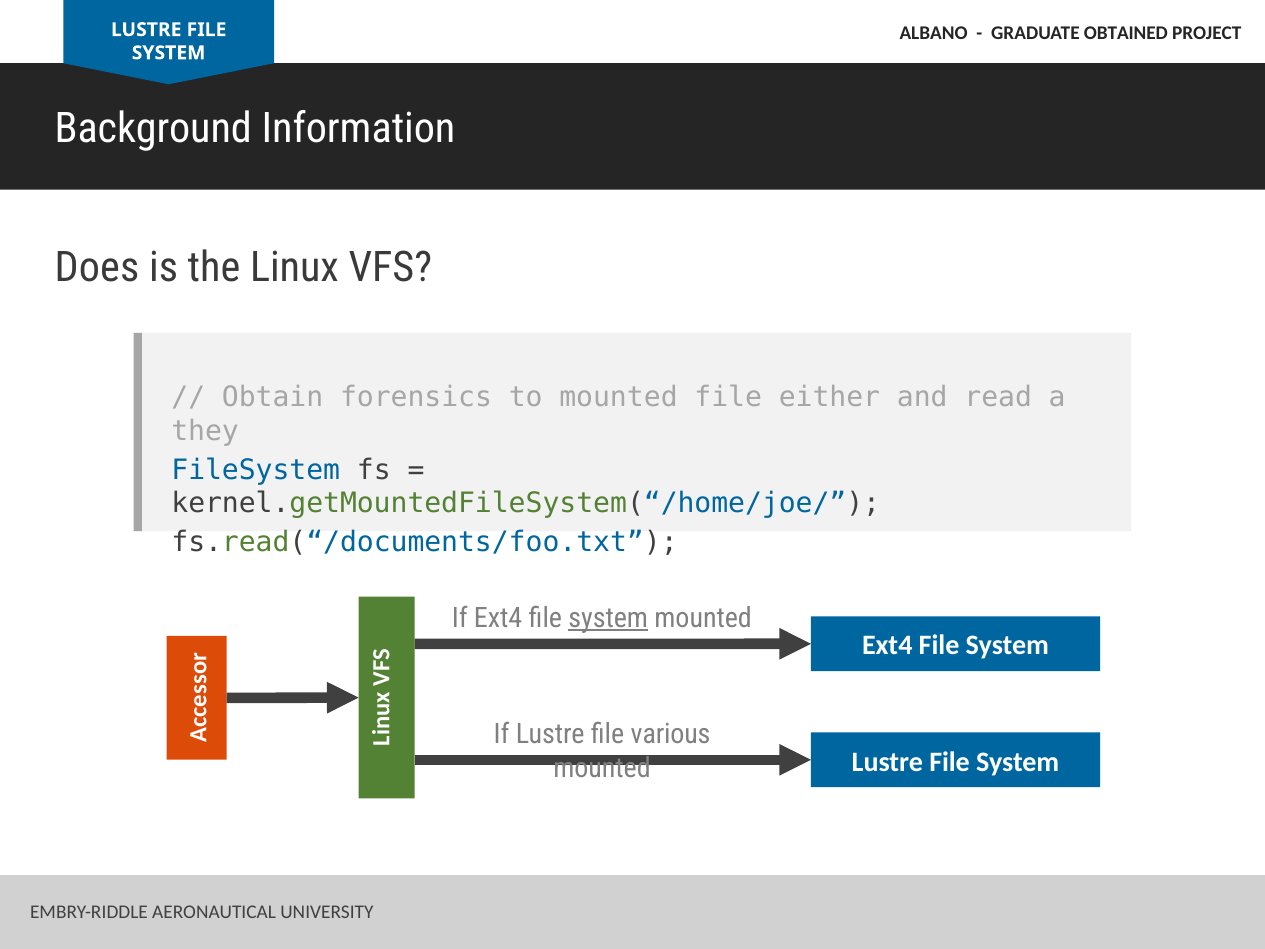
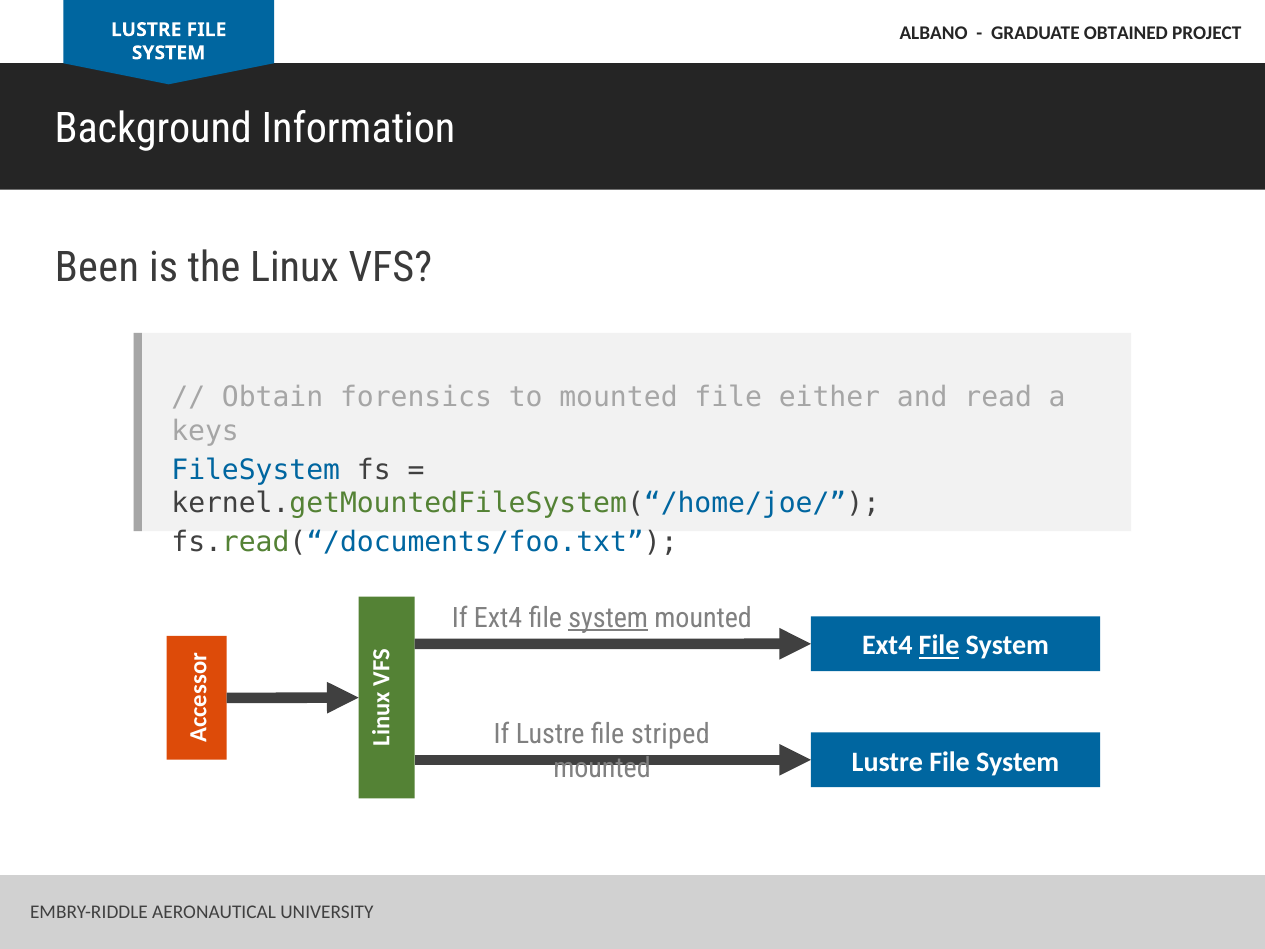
Does: Does -> Been
they: they -> keys
File at (939, 646) underline: none -> present
various: various -> striped
